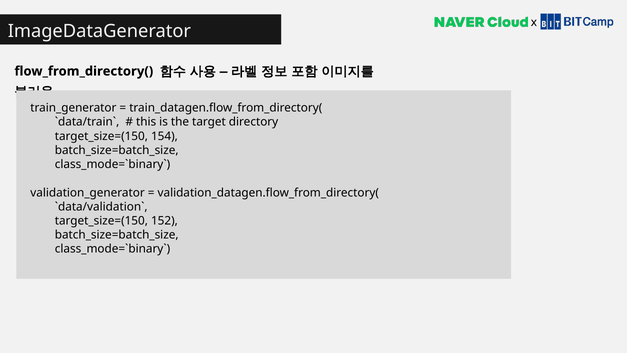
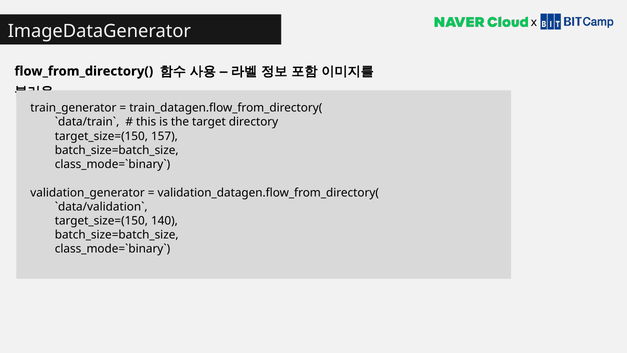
154: 154 -> 157
152: 152 -> 140
